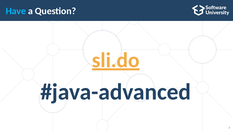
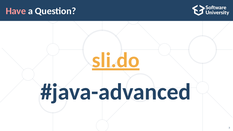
Have colour: light blue -> pink
